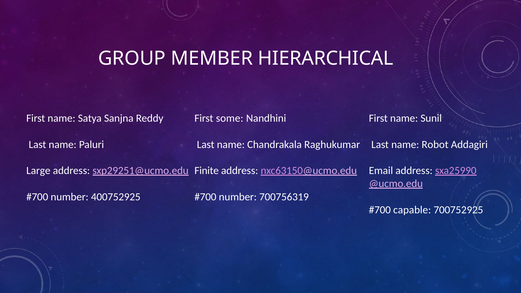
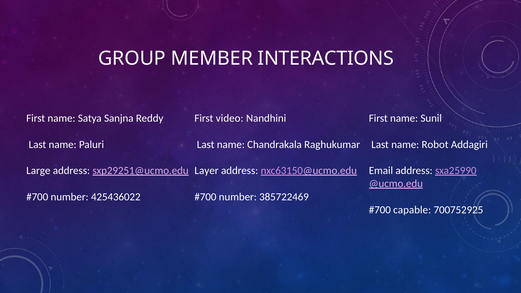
HIERARCHICAL: HIERARCHICAL -> INTERACTIONS
some: some -> video
Finite: Finite -> Layer
400752925: 400752925 -> 425436022
700756319: 700756319 -> 385722469
